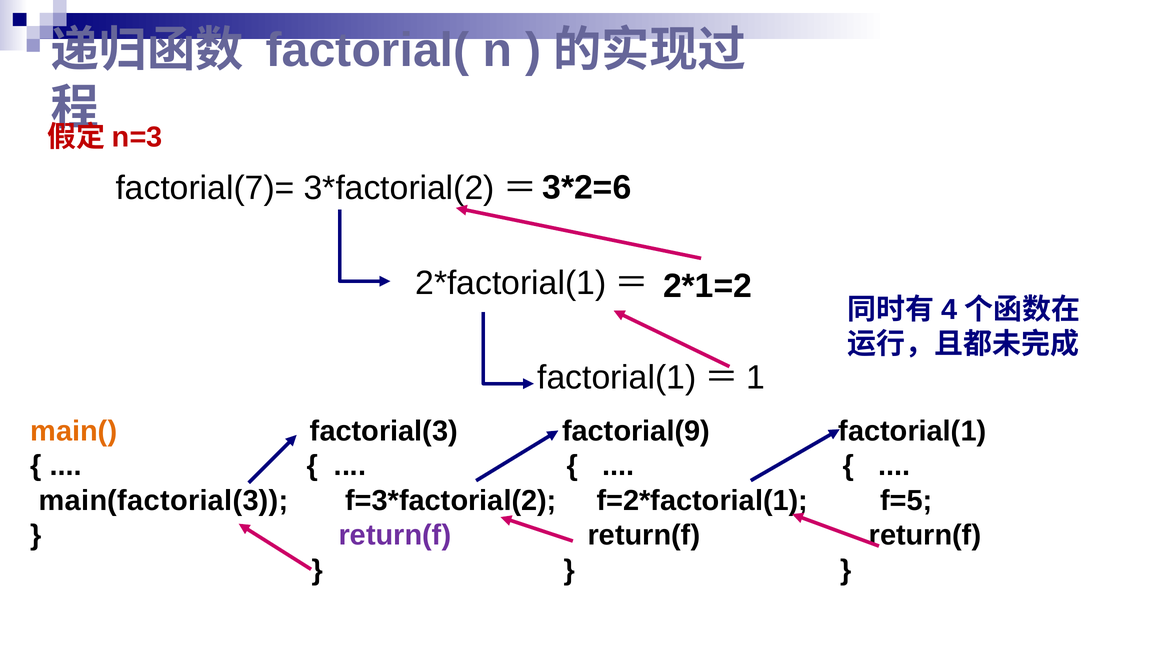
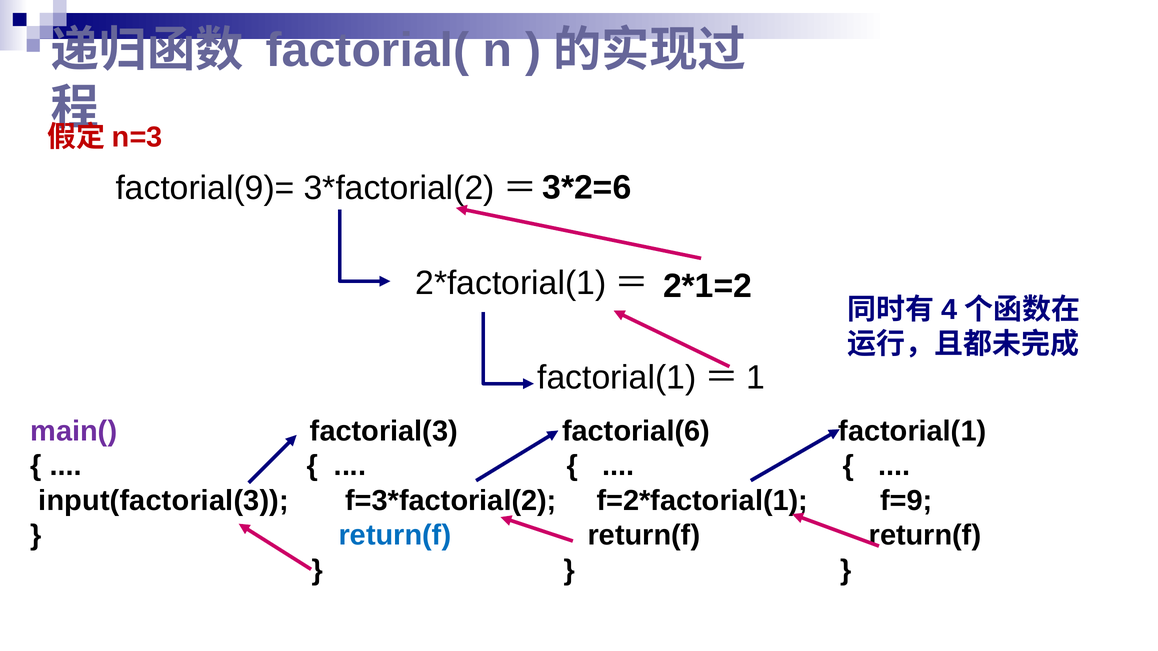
factorial(7)=: factorial(7)= -> factorial(9)=
main( colour: orange -> purple
factorial(9: factorial(9 -> factorial(6
main(factorial(3: main(factorial(3 -> input(factorial(3
f=5: f=5 -> f=9
return(f at (395, 536) colour: purple -> blue
